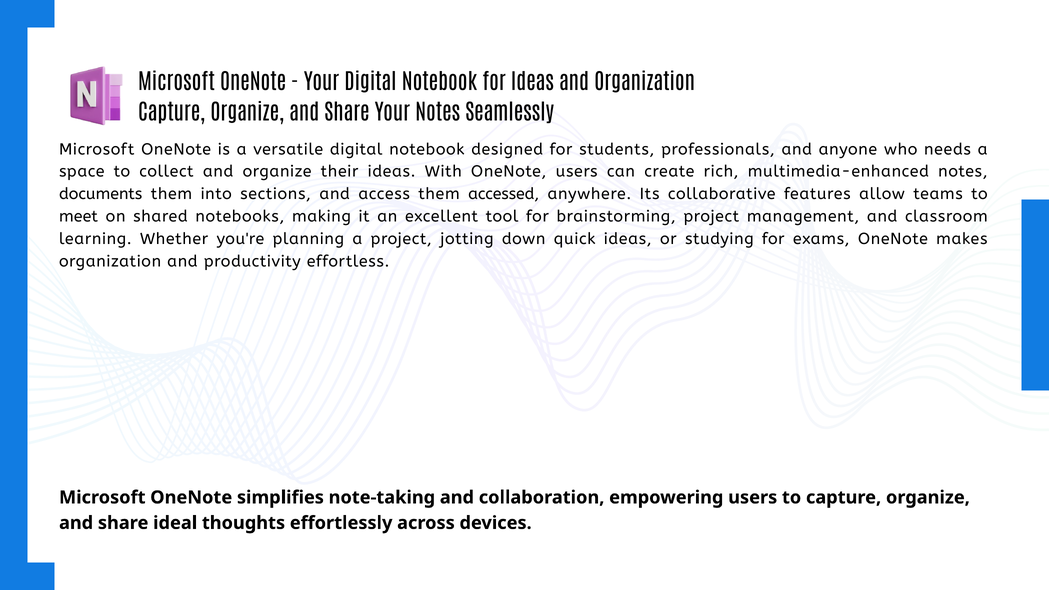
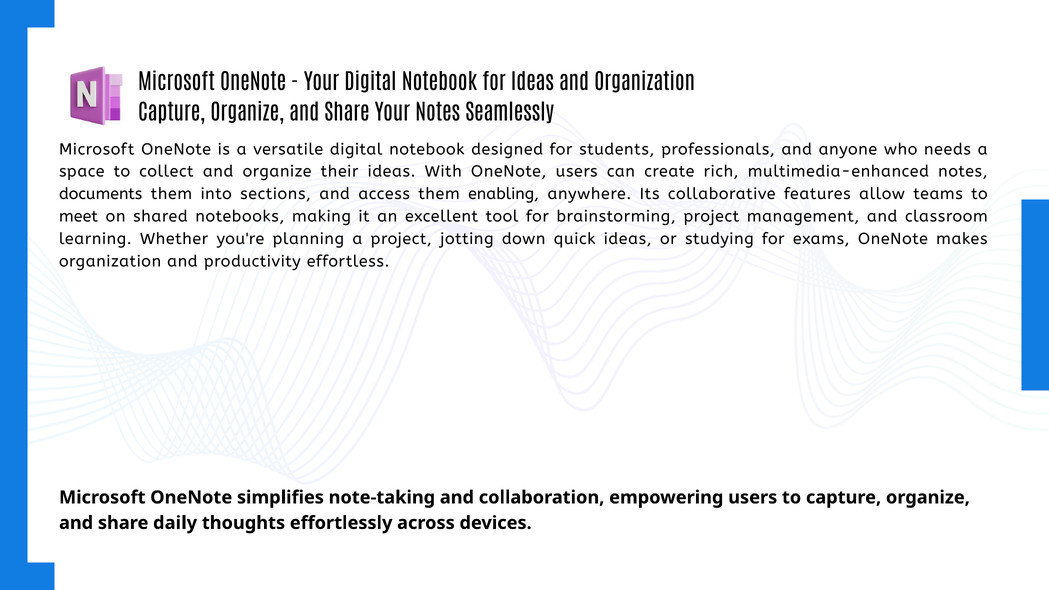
accessed: accessed -> enabling
ideal: ideal -> daily
